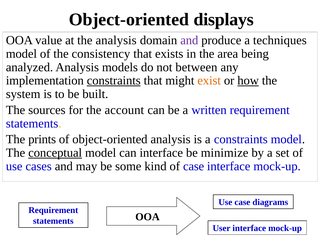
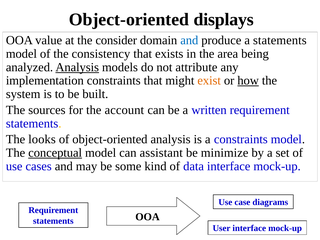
the analysis: analysis -> consider
and at (189, 40) colour: purple -> blue
a techniques: techniques -> statements
Analysis at (77, 67) underline: none -> present
between: between -> attribute
constraints at (114, 81) underline: present -> none
prints: prints -> looks
can interface: interface -> assistant
of case: case -> data
